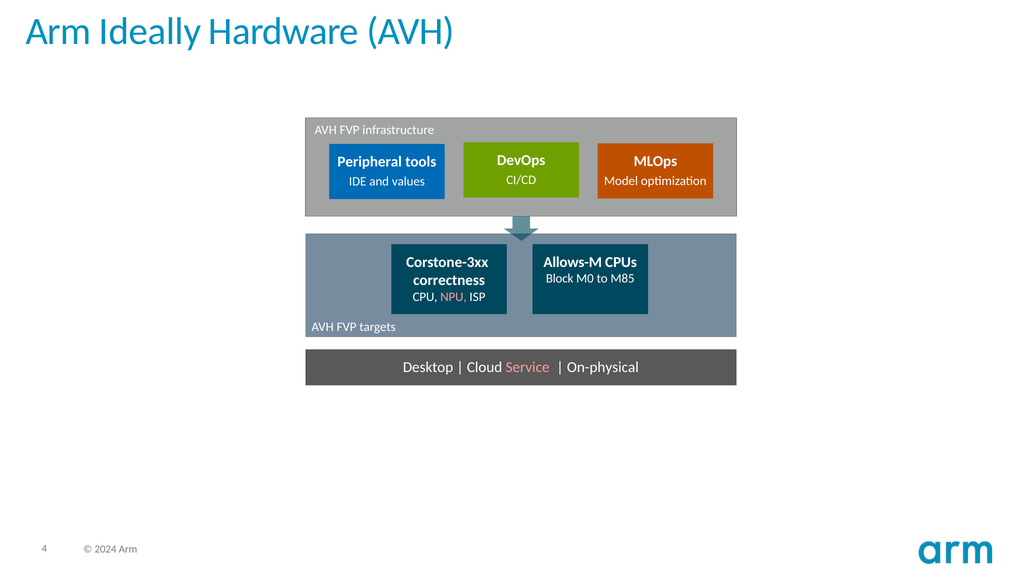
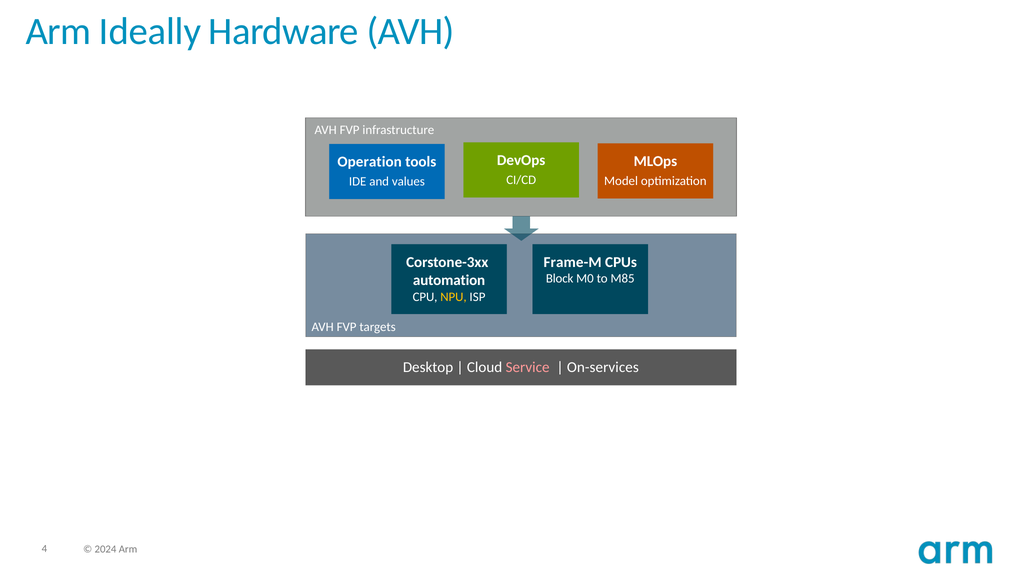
Peripheral: Peripheral -> Operation
Allows-M: Allows-M -> Frame-M
correctness: correctness -> automation
NPU colour: pink -> yellow
On-physical: On-physical -> On-services
